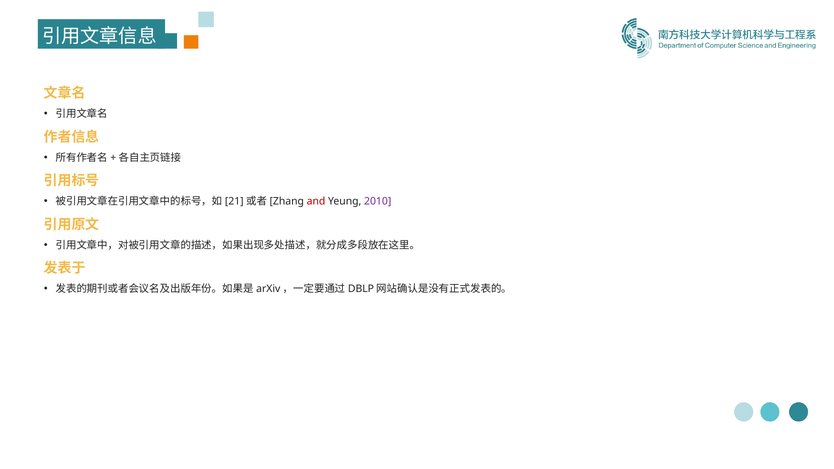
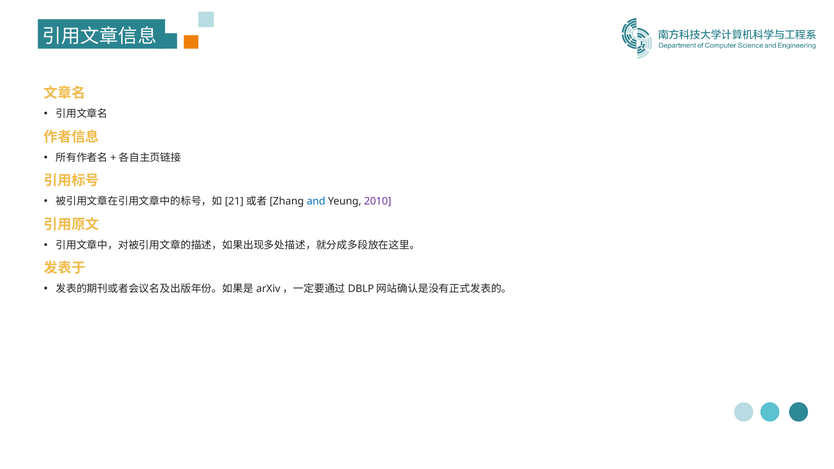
and colour: red -> blue
